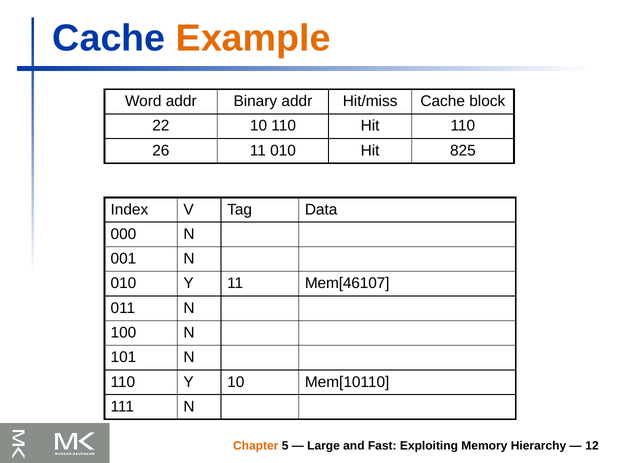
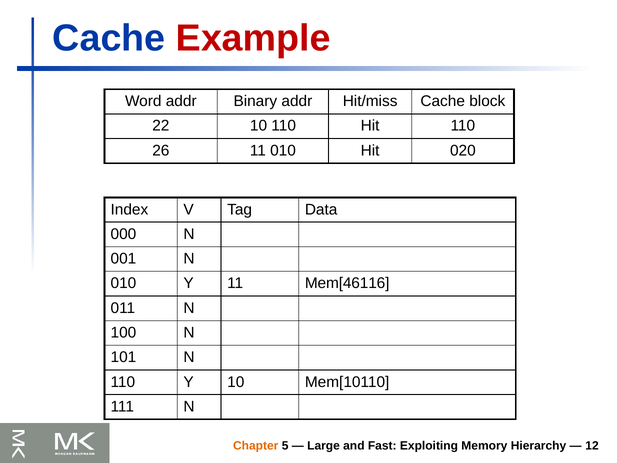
Example colour: orange -> red
825: 825 -> 020
Mem[46107: Mem[46107 -> Mem[46116
